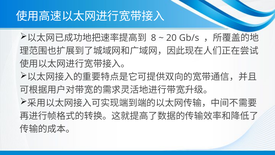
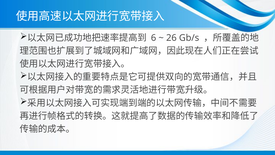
8: 8 -> 6
20: 20 -> 26
